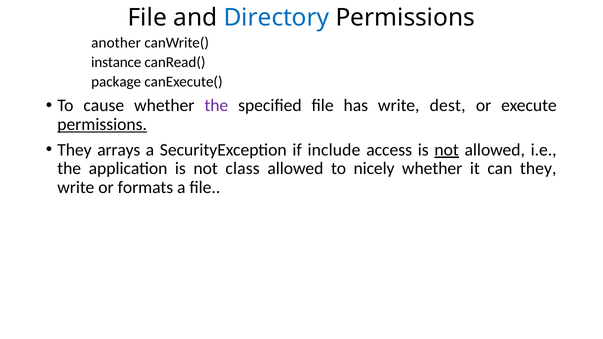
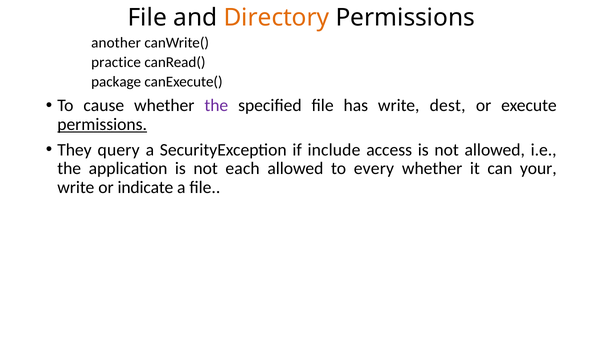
Directory colour: blue -> orange
instance: instance -> practice
arrays: arrays -> query
not at (447, 150) underline: present -> none
class: class -> each
nicely: nicely -> every
can they: they -> your
formats: formats -> indicate
